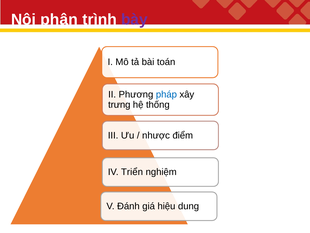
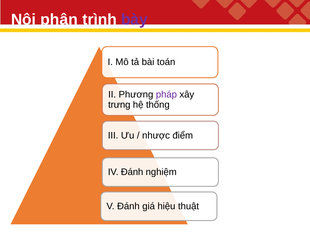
pháp colour: blue -> purple
IV Triển: Triển -> Đánh
dung: dung -> thuật
